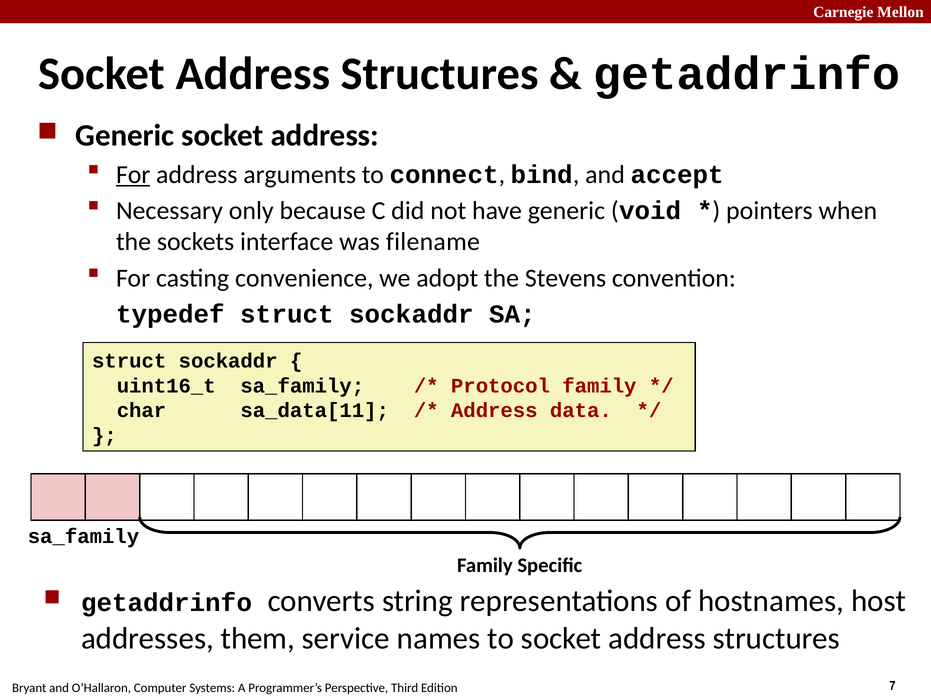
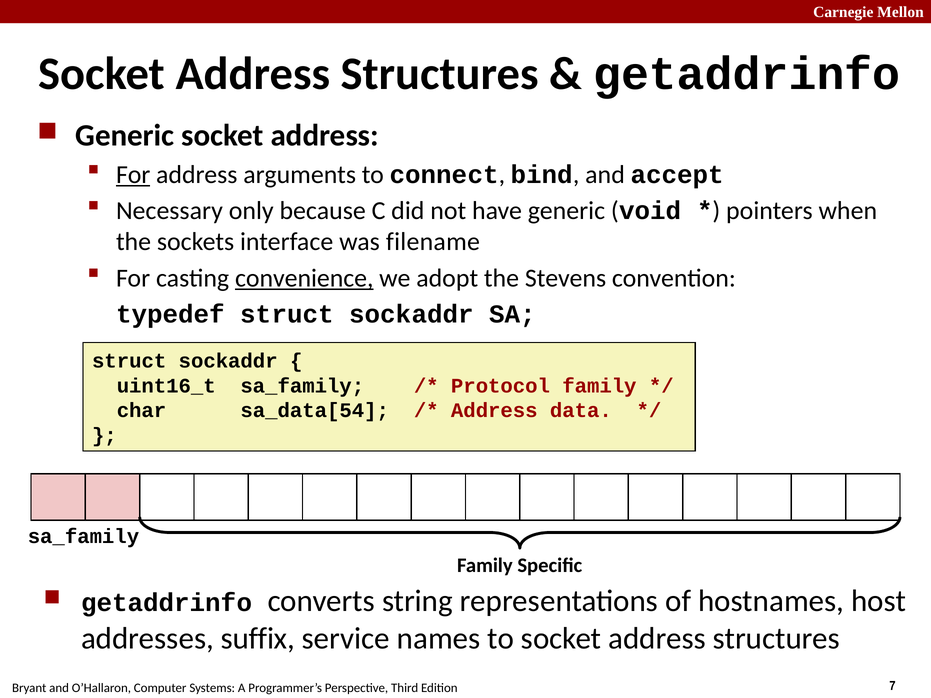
convenience underline: none -> present
sa_data[11: sa_data[11 -> sa_data[54
them: them -> suffix
